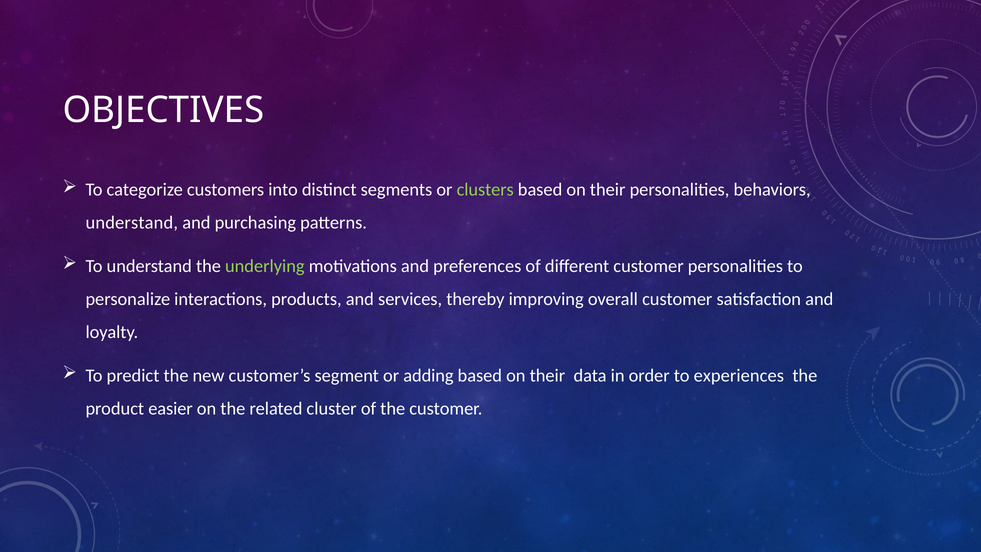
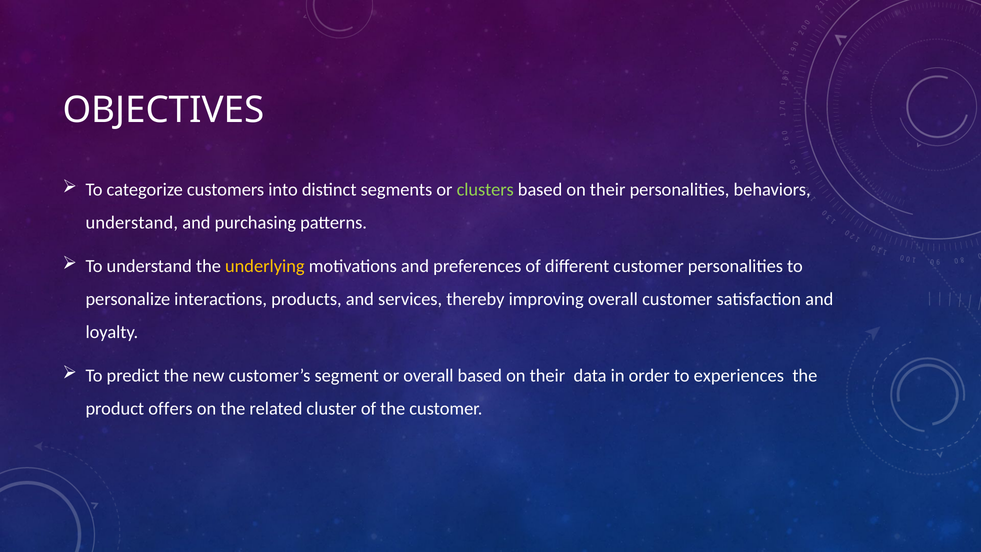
underlying colour: light green -> yellow
or adding: adding -> overall
easier: easier -> offers
